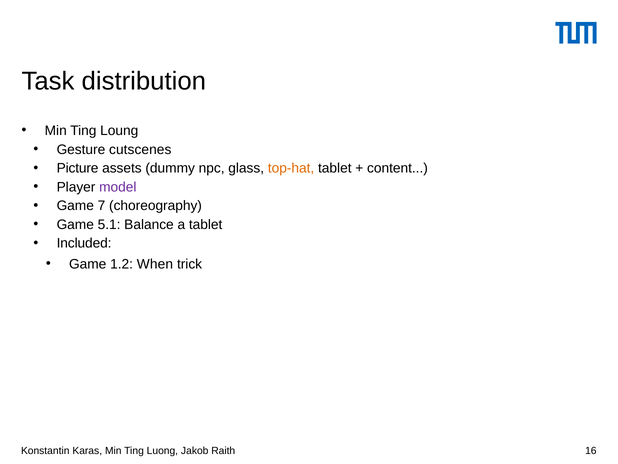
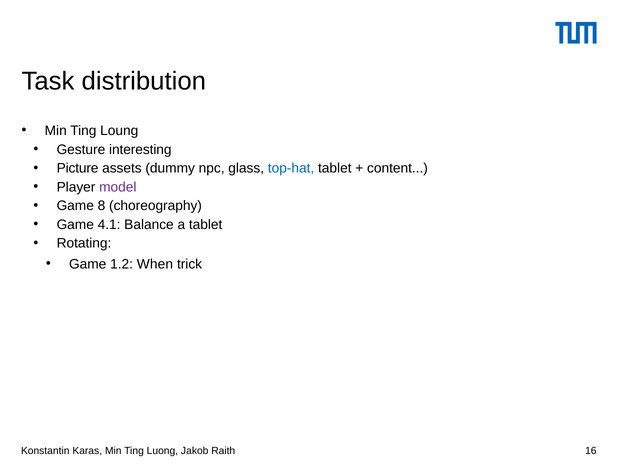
cutscenes: cutscenes -> interesting
top-hat colour: orange -> blue
7: 7 -> 8
5.1: 5.1 -> 4.1
Included: Included -> Rotating
